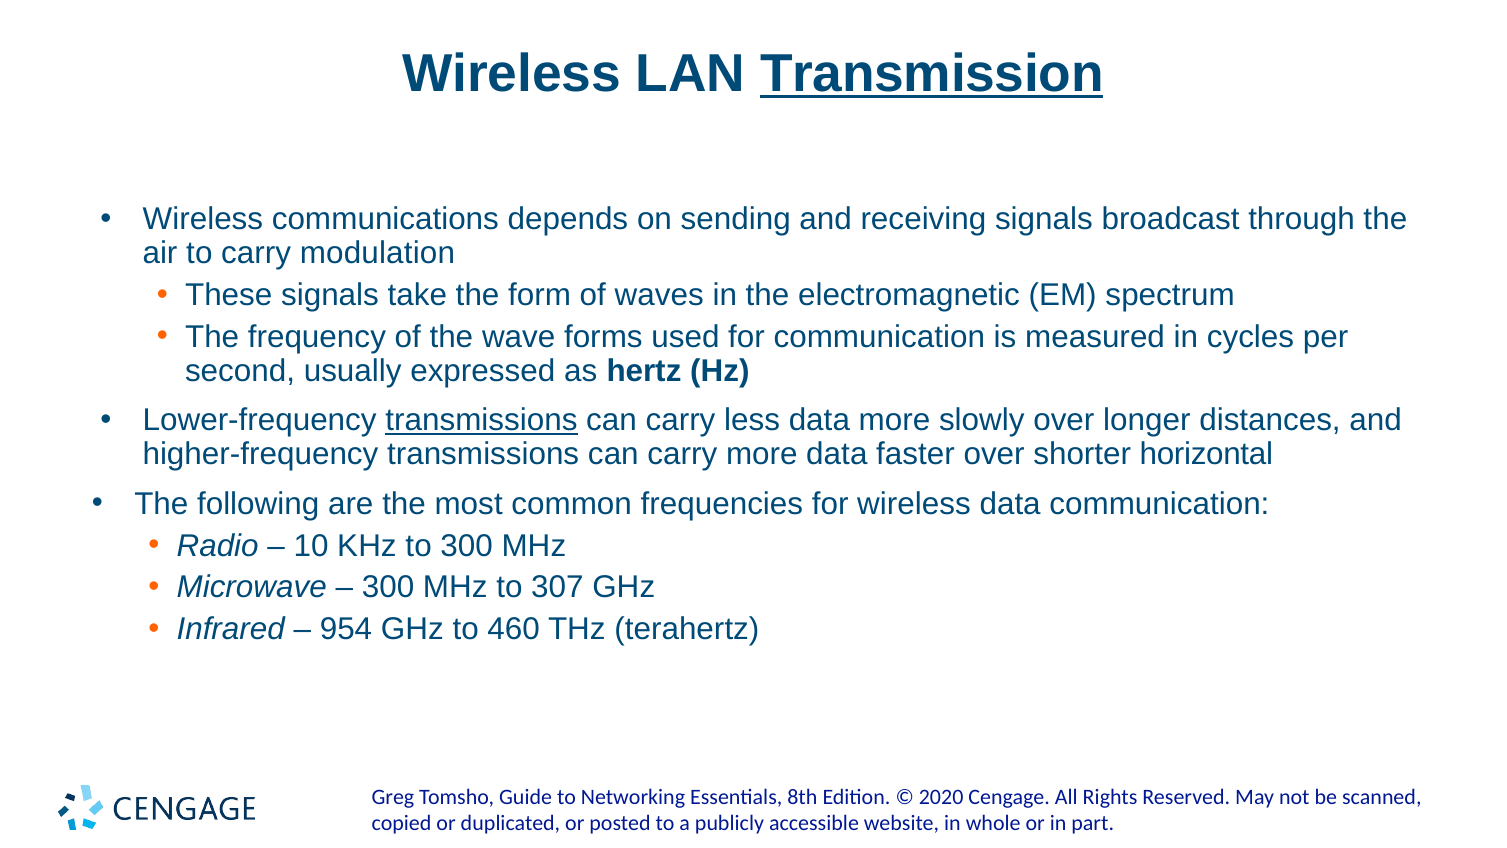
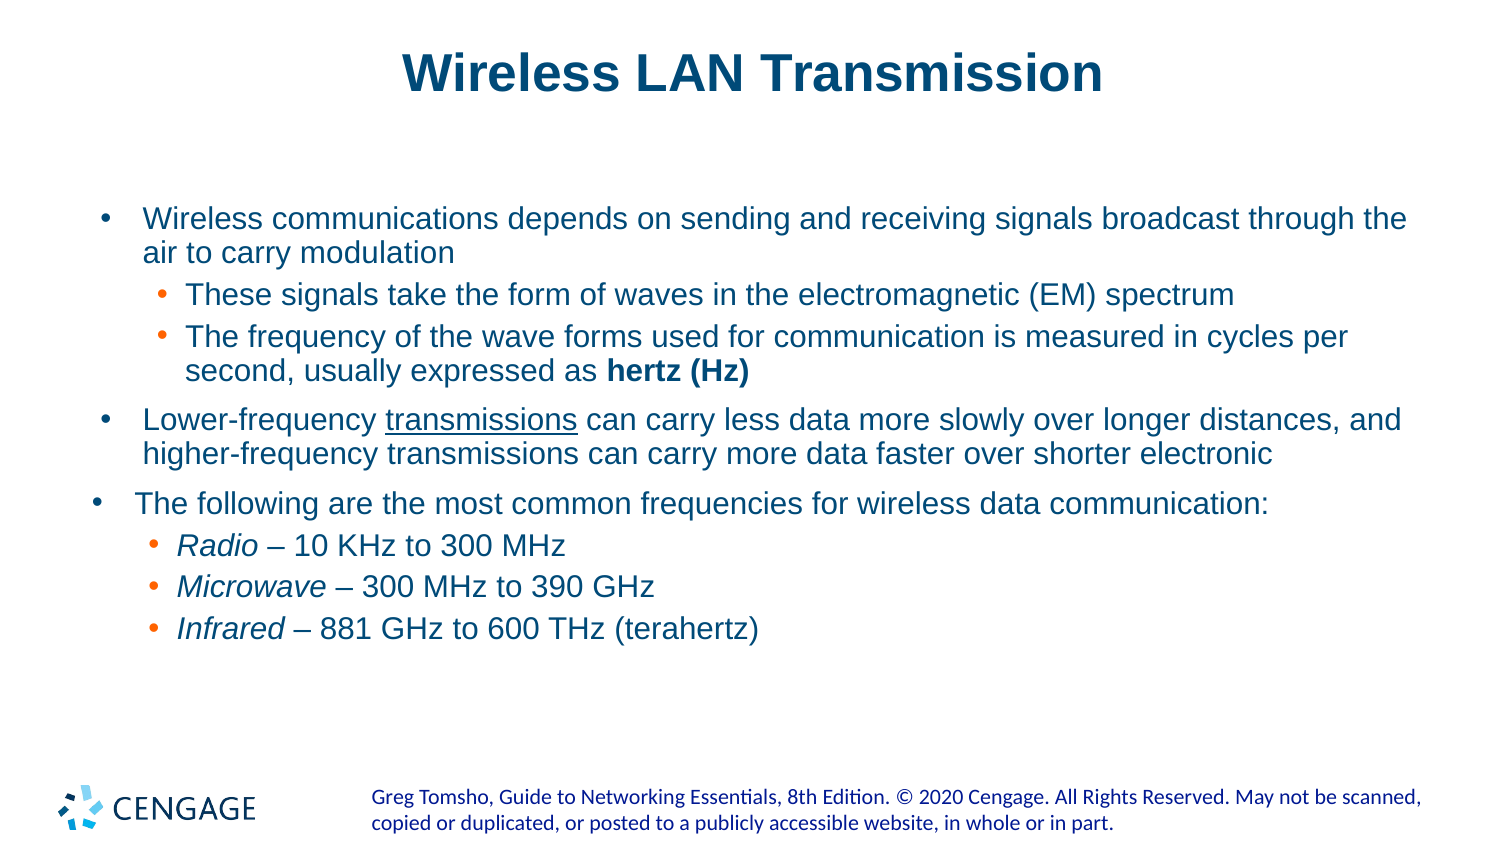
Transmission underline: present -> none
horizontal: horizontal -> electronic
307: 307 -> 390
954: 954 -> 881
460: 460 -> 600
